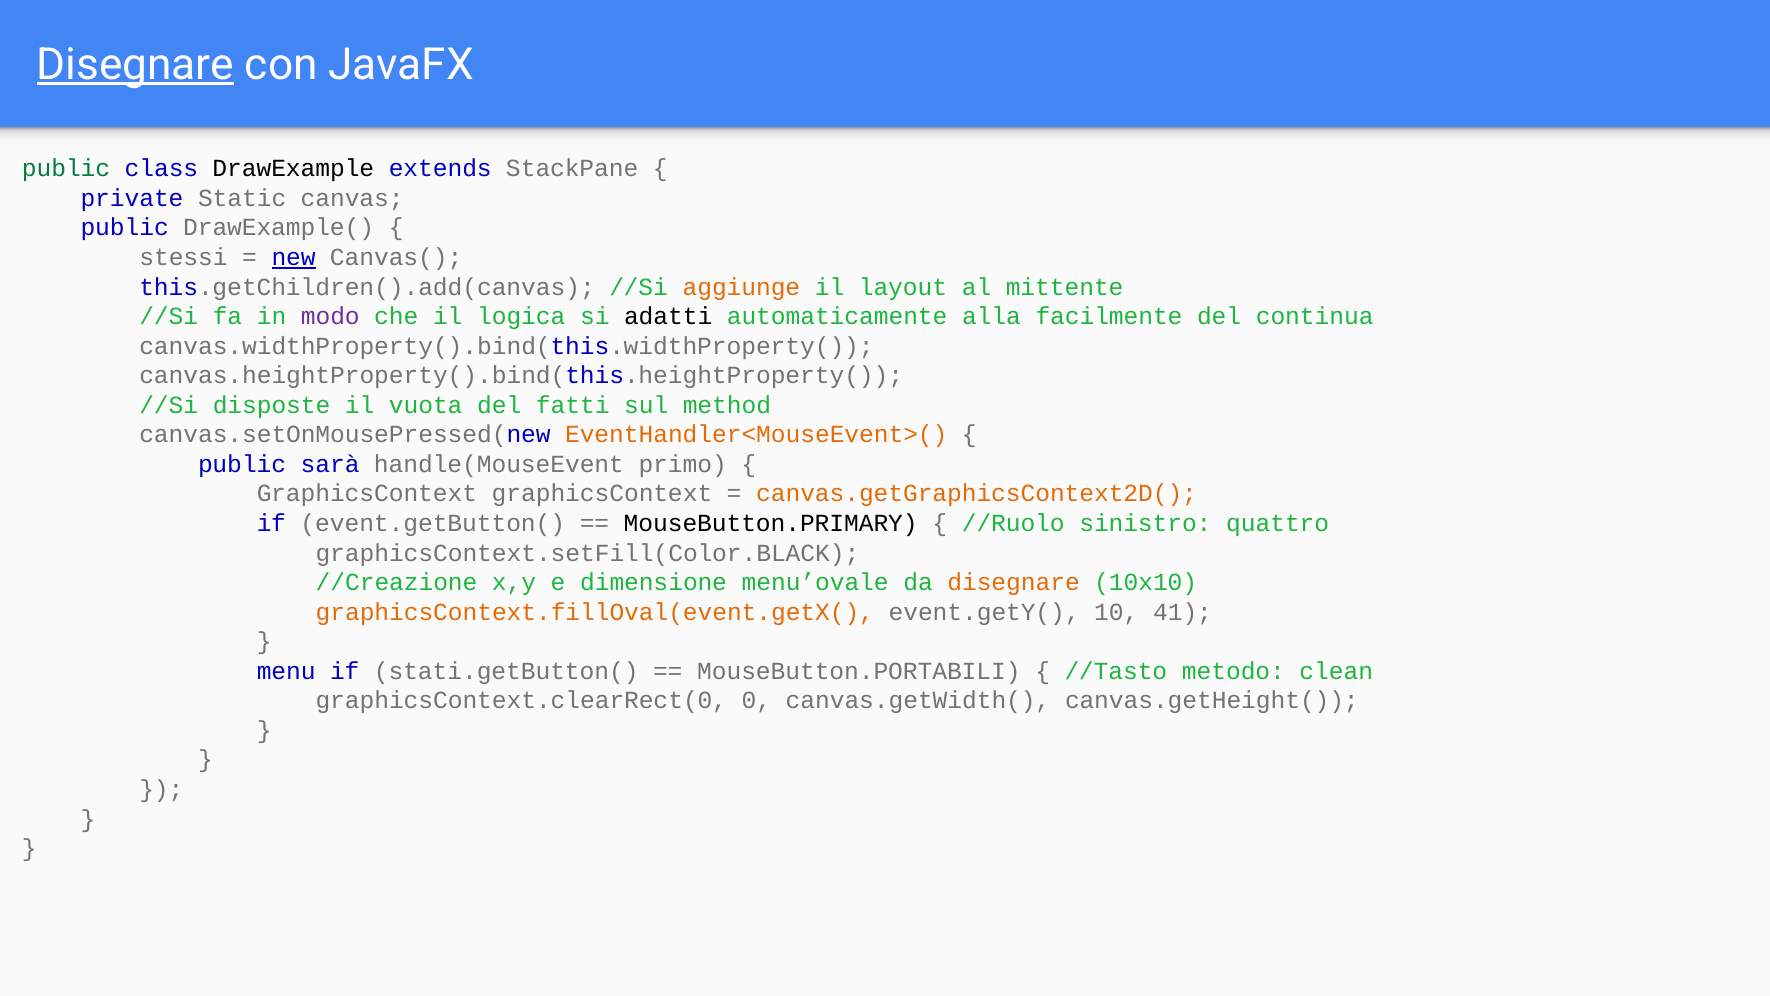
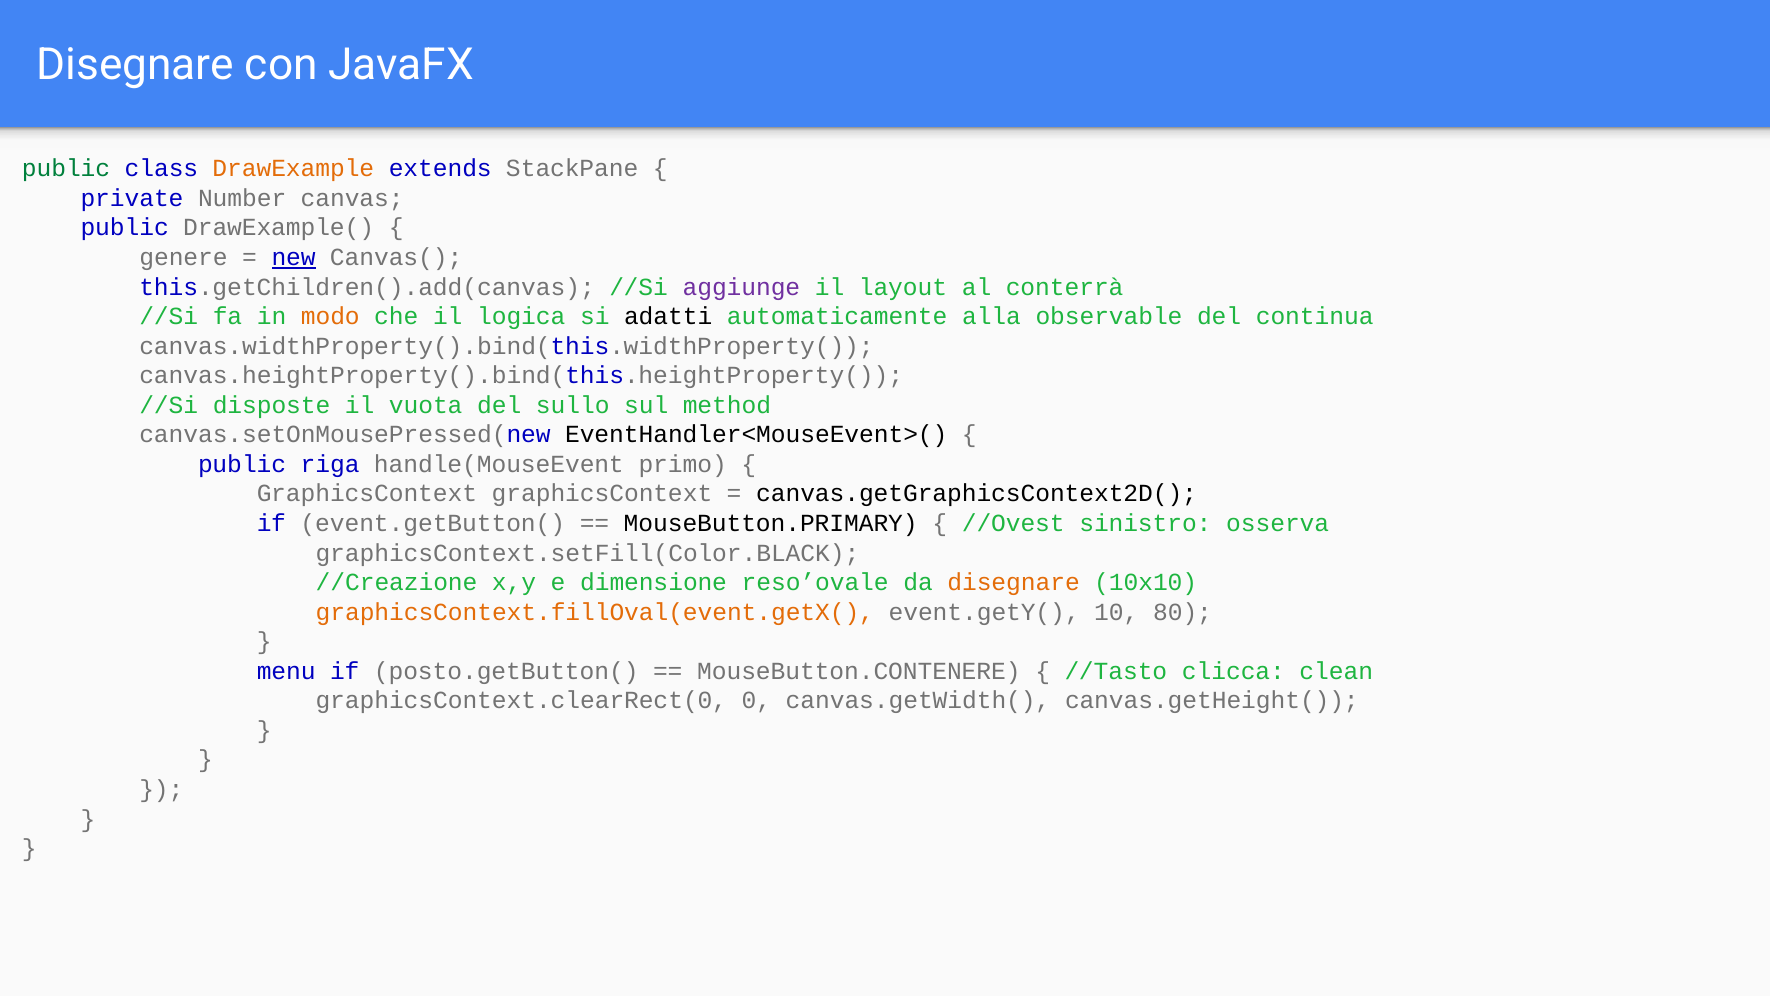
Disegnare at (135, 64) underline: present -> none
DrawExample colour: black -> orange
Static: Static -> Number
stessi: stessi -> genere
aggiunge colour: orange -> purple
mittente: mittente -> conterrà
modo colour: purple -> orange
facilmente: facilmente -> observable
fatti: fatti -> sullo
EventHandler<MouseEvent>( colour: orange -> black
sarà: sarà -> riga
canvas.getGraphicsContext2D( colour: orange -> black
//Ruolo: //Ruolo -> //Ovest
quattro: quattro -> osserva
menu’ovale: menu’ovale -> reso’ovale
41: 41 -> 80
stati.getButton(: stati.getButton( -> posto.getButton(
MouseButton.PORTABILI: MouseButton.PORTABILI -> MouseButton.CONTENERE
metodo: metodo -> clicca
